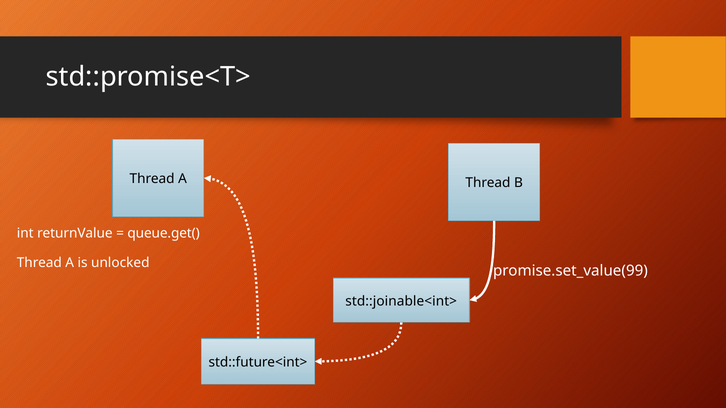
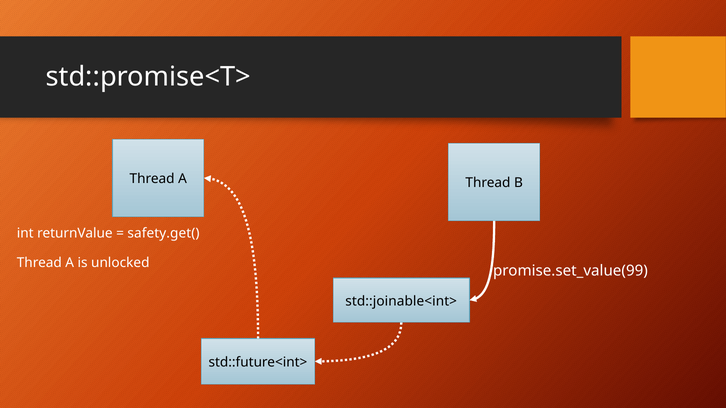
queue.get(: queue.get( -> safety.get(
